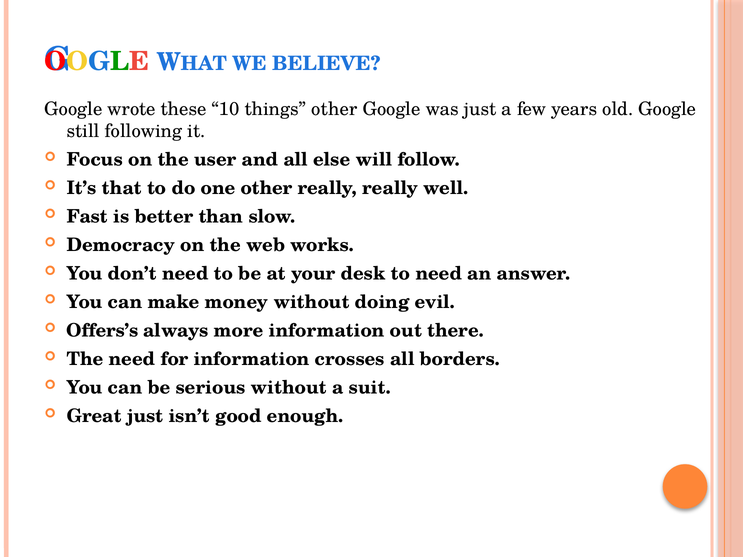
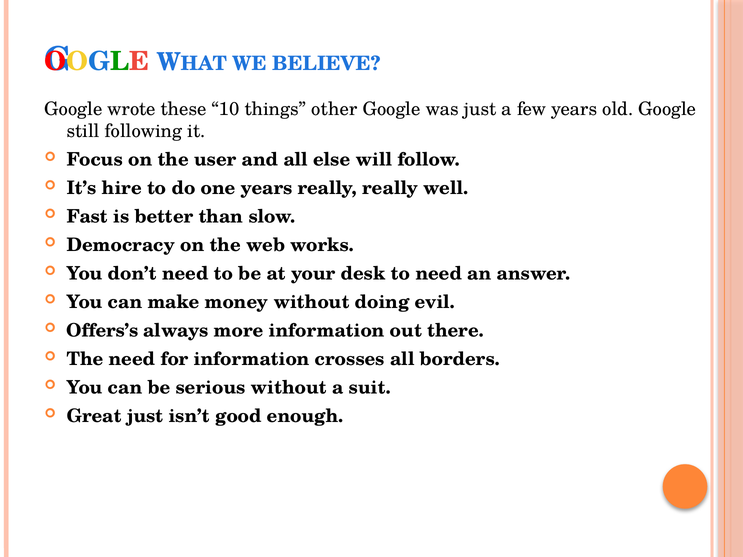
that: that -> hire
one other: other -> years
